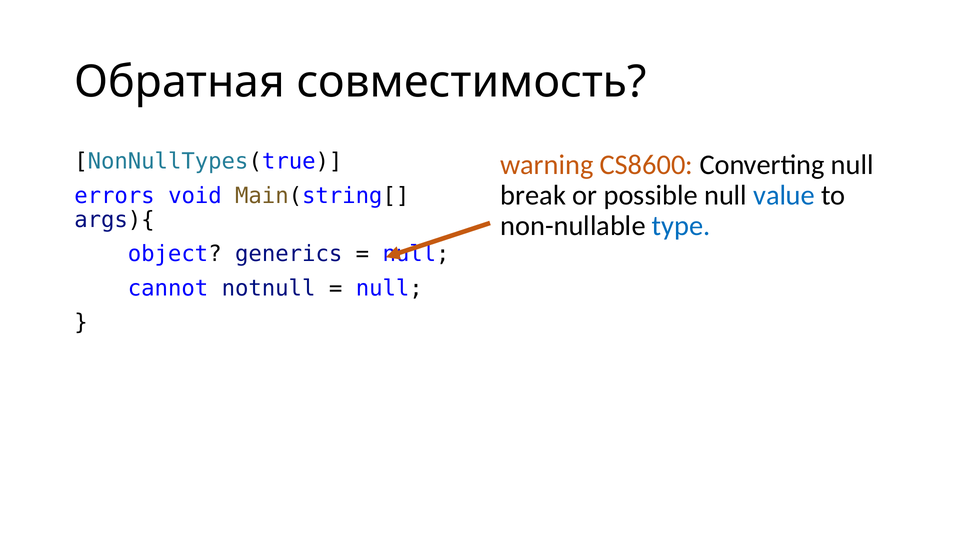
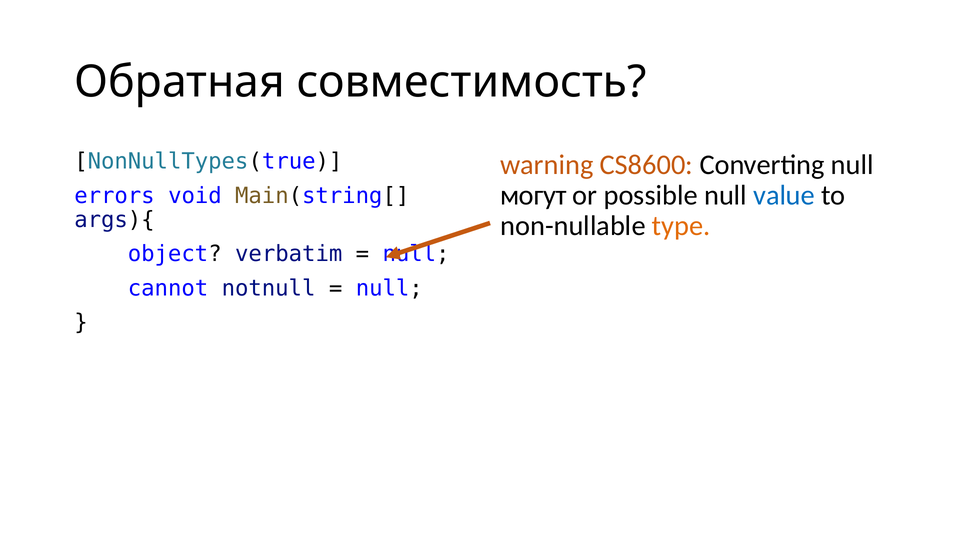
break: break -> могут
type colour: blue -> orange
generics: generics -> verbatim
